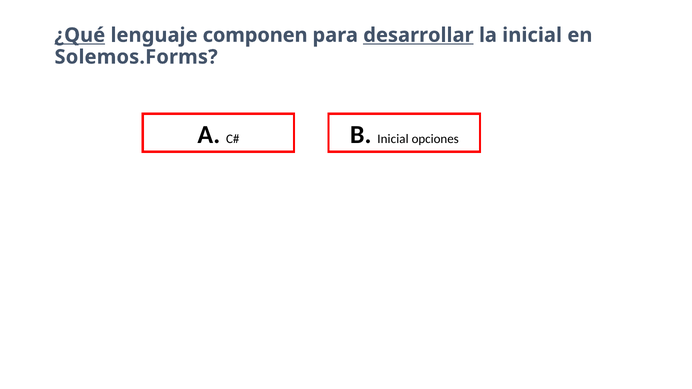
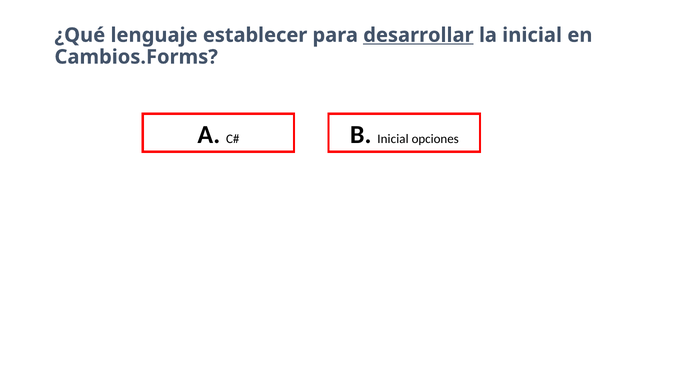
¿Qué underline: present -> none
componen: componen -> establecer
Solemos.Forms: Solemos.Forms -> Cambios.Forms
